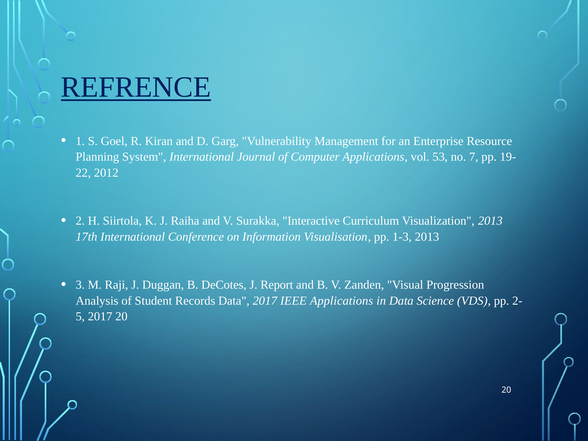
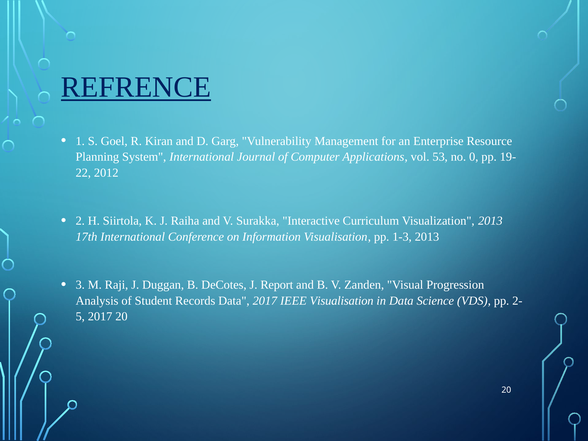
7: 7 -> 0
IEEE Applications: Applications -> Visualisation
